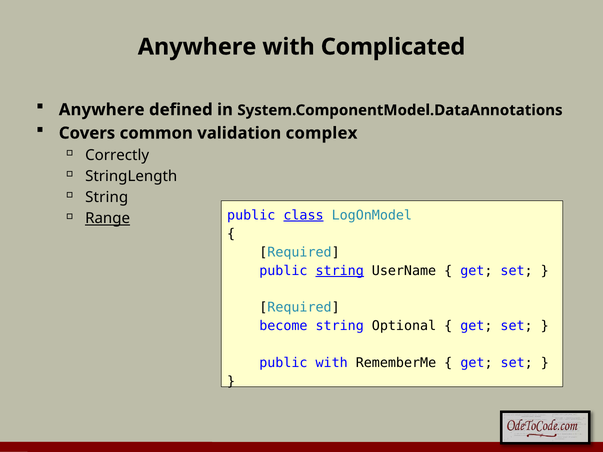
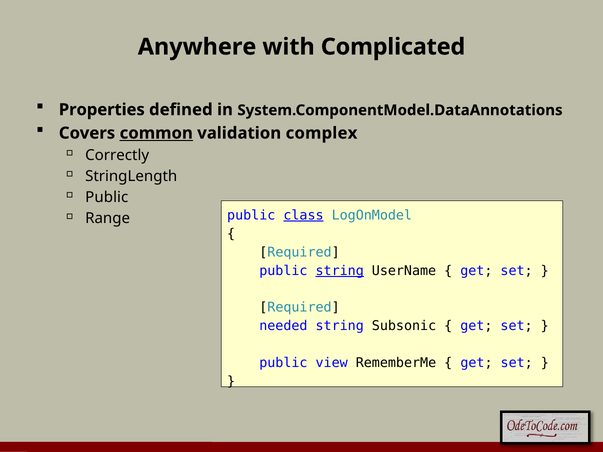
Anywhere at (102, 110): Anywhere -> Properties
common underline: none -> present
String at (107, 197): String -> Public
Range underline: present -> none
become: become -> needed
Optional: Optional -> Subsonic
public with: with -> view
